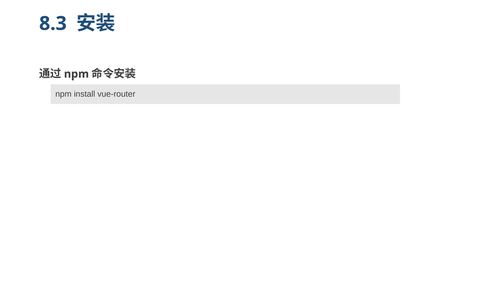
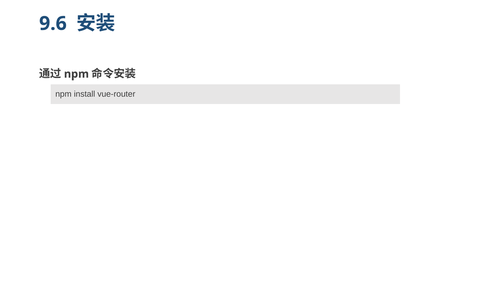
8.3: 8.3 -> 9.6
